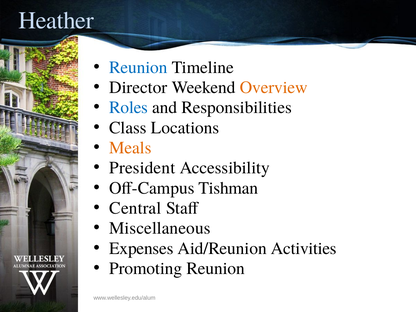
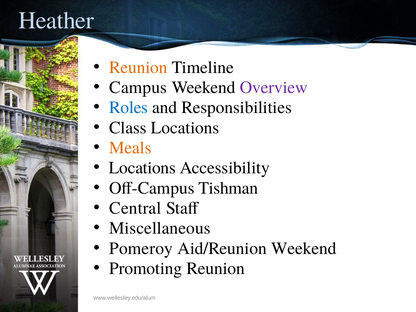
Reunion at (138, 67) colour: blue -> orange
Director: Director -> Campus
Overview colour: orange -> purple
President at (142, 168): President -> Locations
Expenses: Expenses -> Pomeroy
Aid/Reunion Activities: Activities -> Weekend
